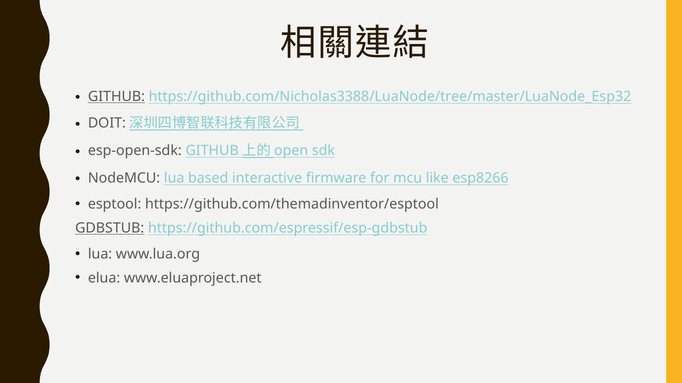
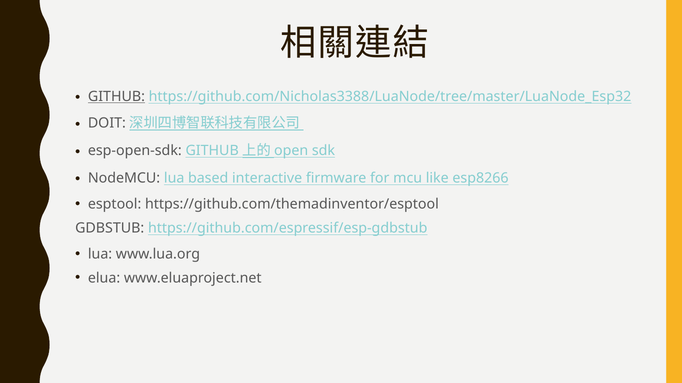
GDBSTUB underline: present -> none
